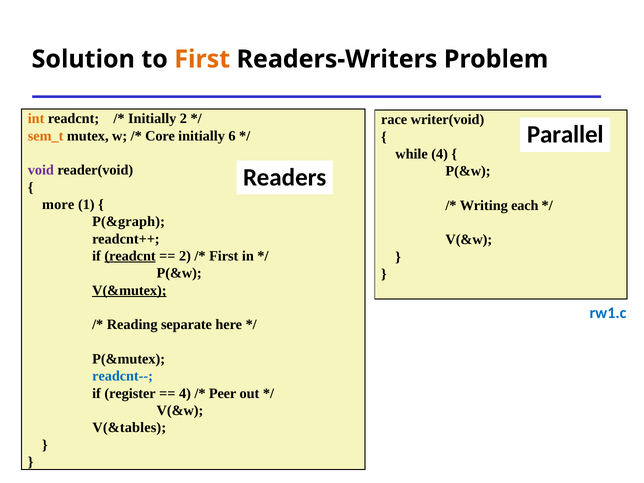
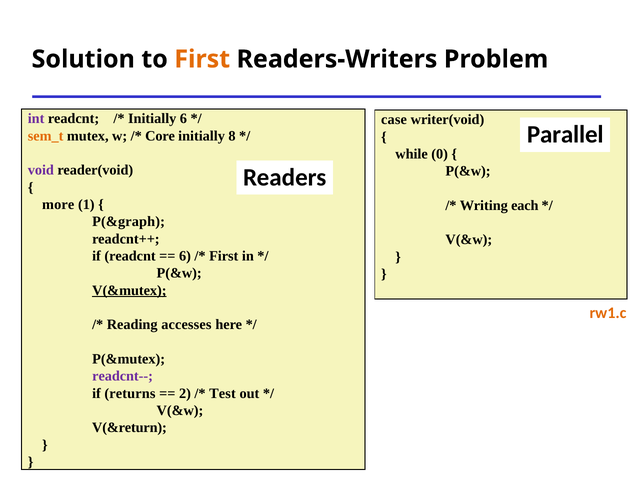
int colour: orange -> purple
Initially 2: 2 -> 6
race: race -> case
6: 6 -> 8
while 4: 4 -> 0
readcnt at (130, 256) underline: present -> none
2 at (185, 256): 2 -> 6
rw1.c colour: blue -> orange
separate: separate -> accesses
readcnt-- colour: blue -> purple
register: register -> returns
4 at (185, 393): 4 -> 2
Peer: Peer -> Test
V(&tables: V(&tables -> V(&return
